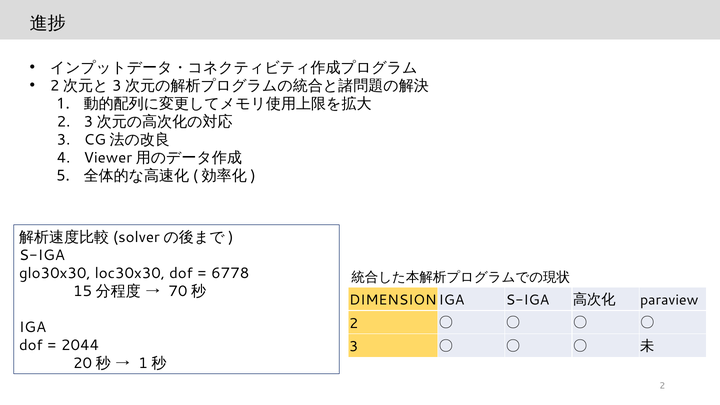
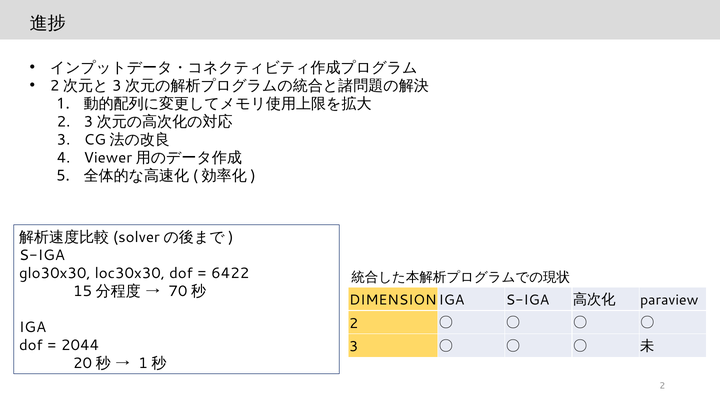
6778: 6778 -> 6422
